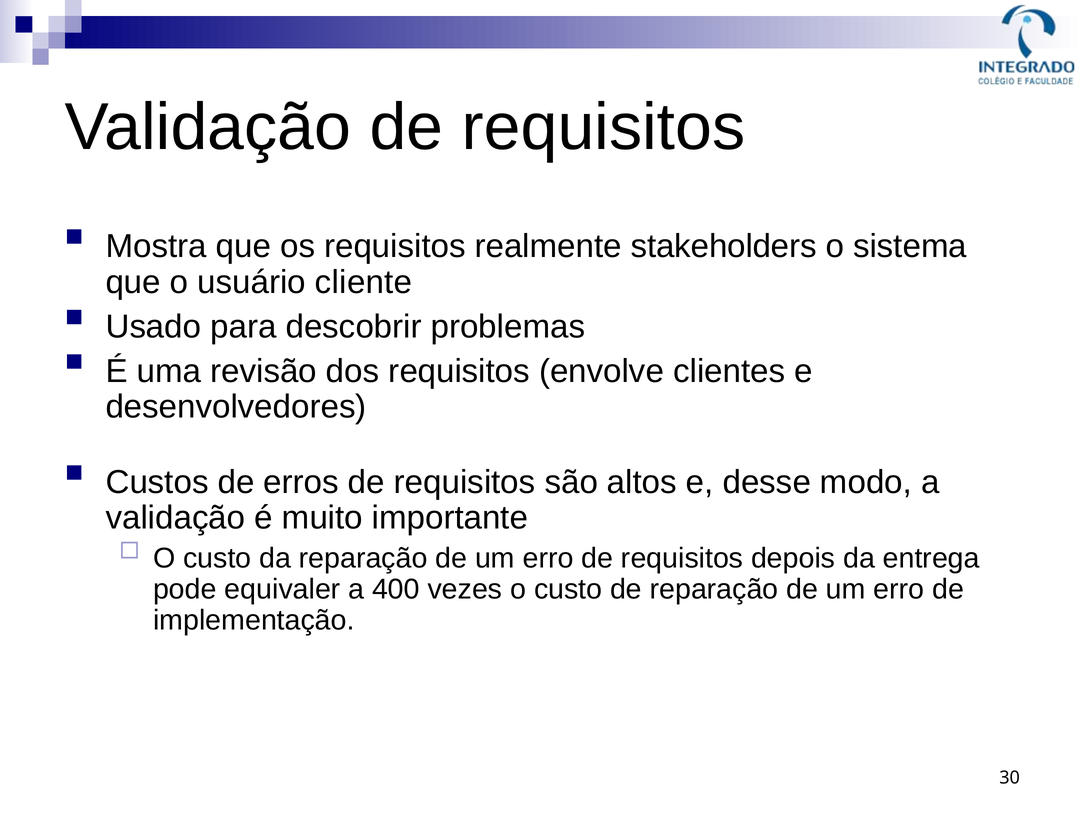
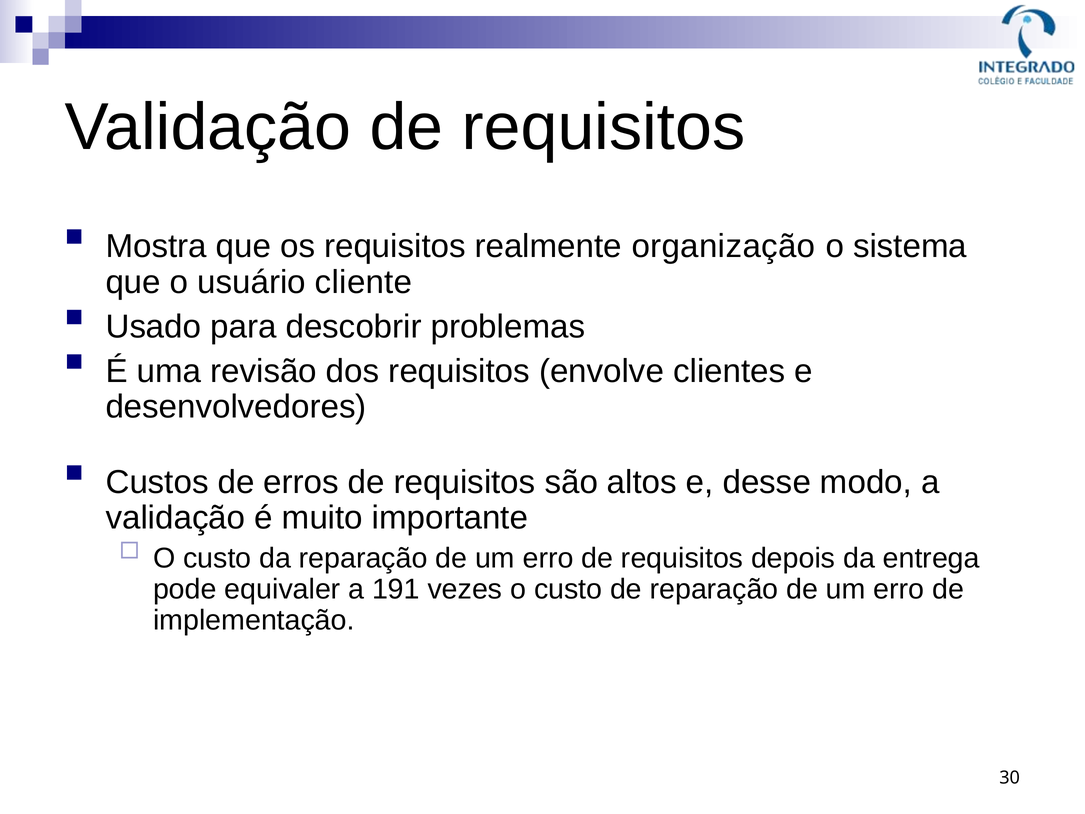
stakeholders: stakeholders -> organização
400: 400 -> 191
